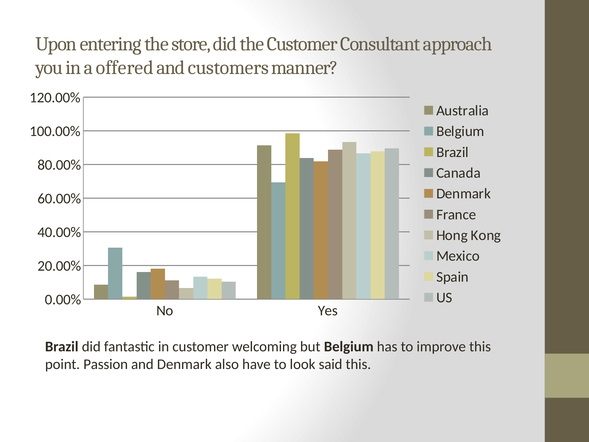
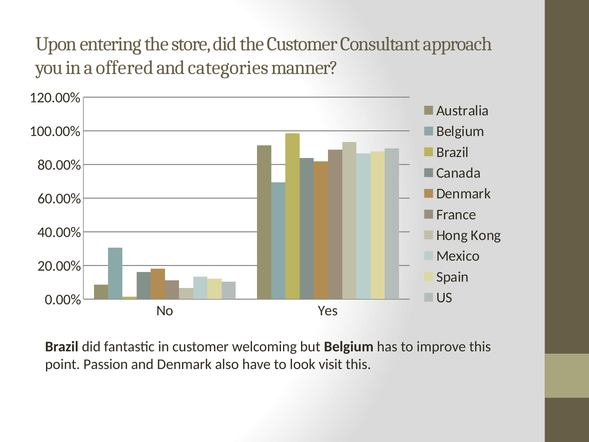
customers: customers -> categories
said: said -> visit
